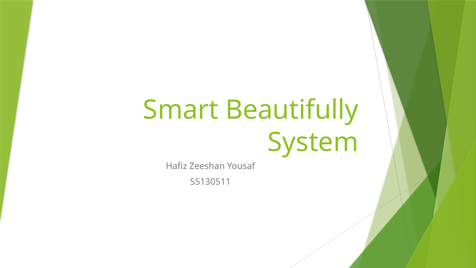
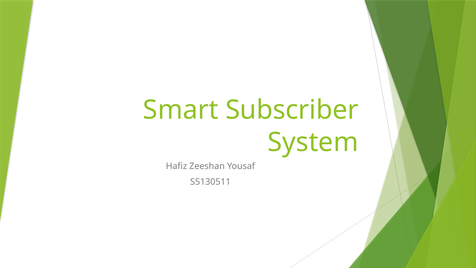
Beautifully: Beautifully -> Subscriber
